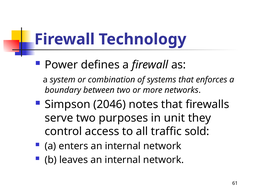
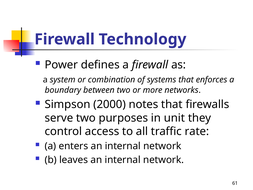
2046: 2046 -> 2000
sold: sold -> rate
